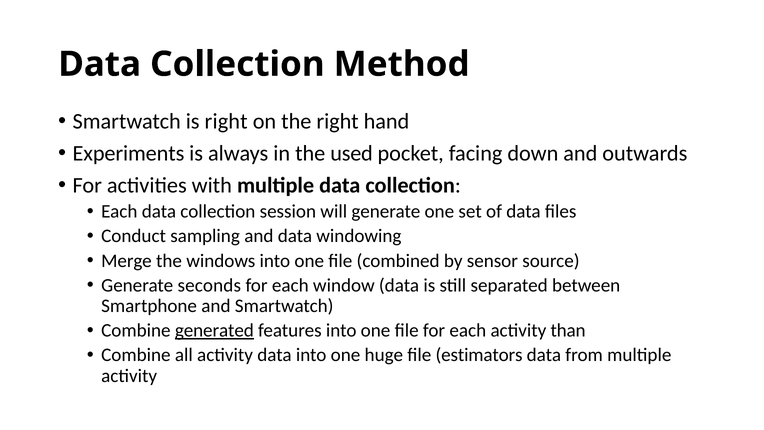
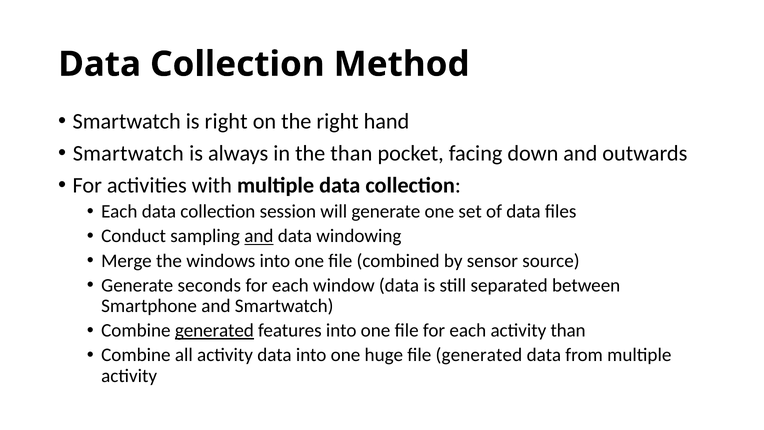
Experiments at (128, 153): Experiments -> Smartwatch
the used: used -> than
and at (259, 236) underline: none -> present
file estimators: estimators -> generated
